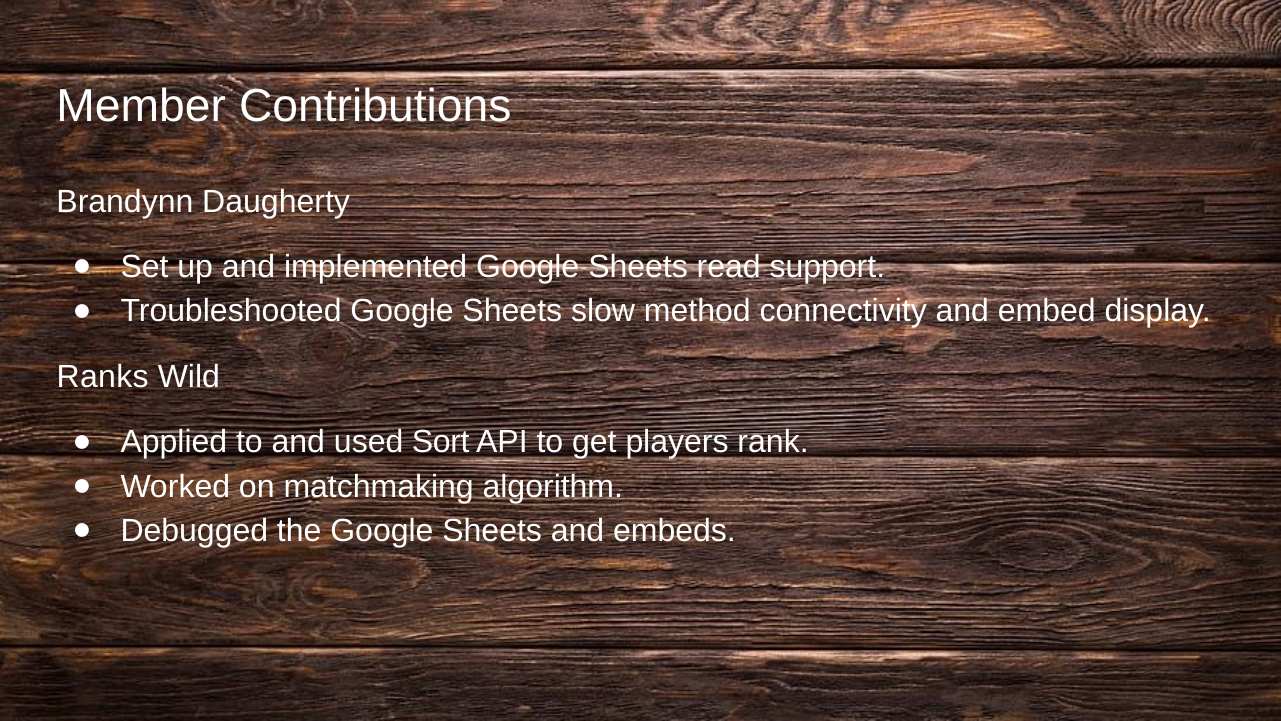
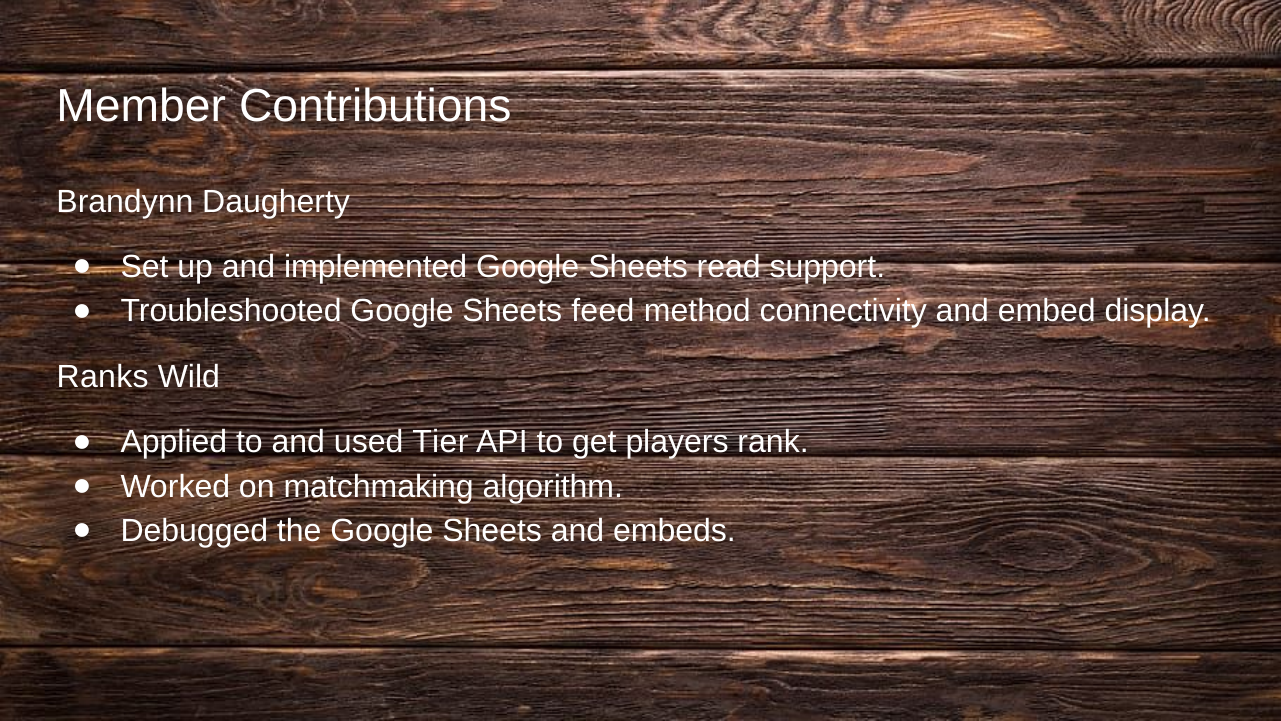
slow: slow -> feed
Sort: Sort -> Tier
